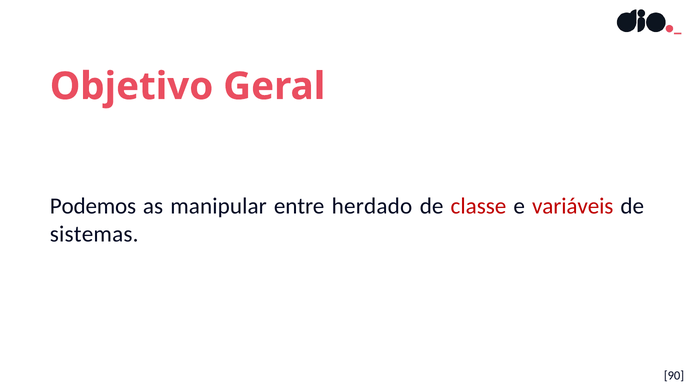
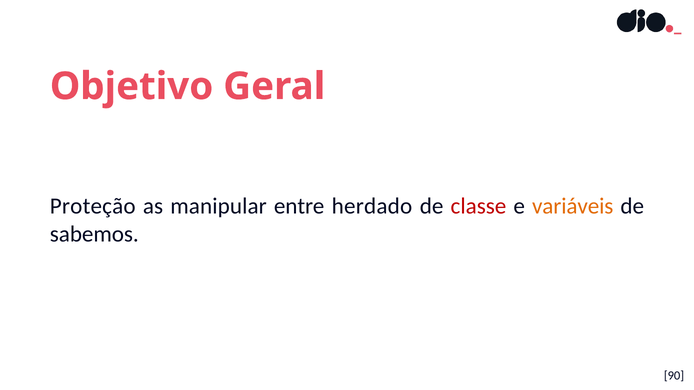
Podemos: Podemos -> Proteção
variáveis colour: red -> orange
sistemas: sistemas -> sabemos
